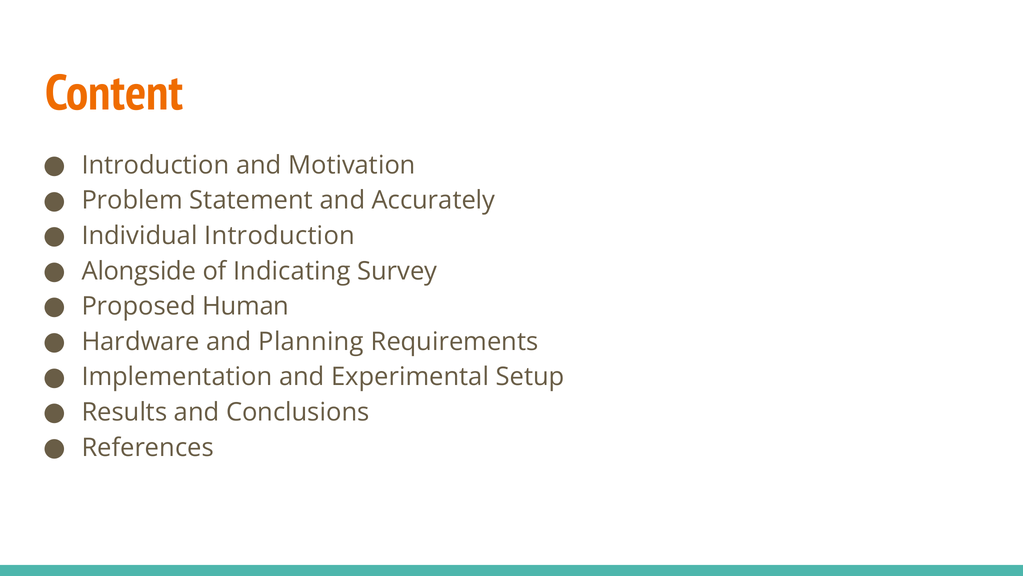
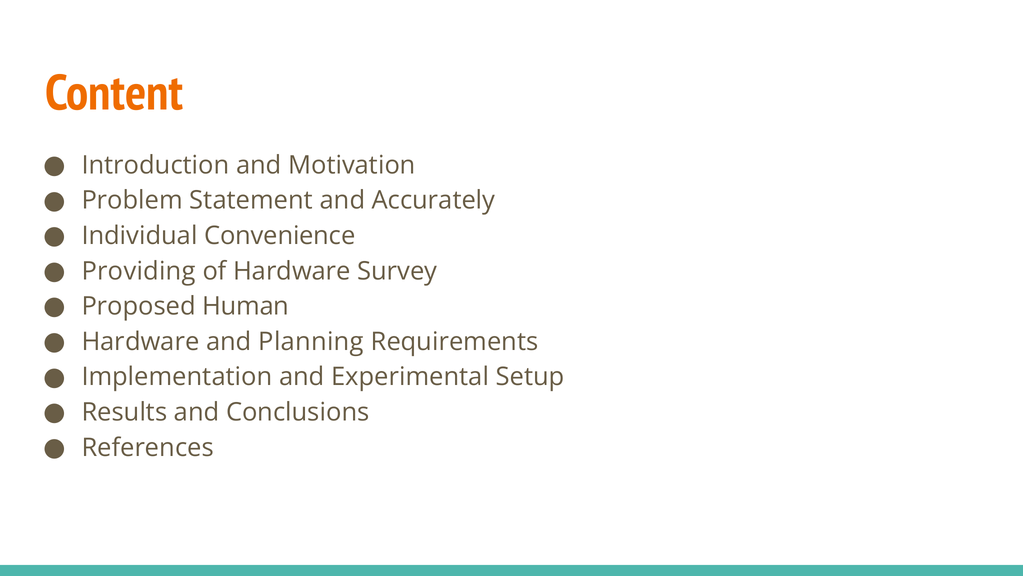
Individual Introduction: Introduction -> Convenience
Alongside: Alongside -> Providing
of Indicating: Indicating -> Hardware
